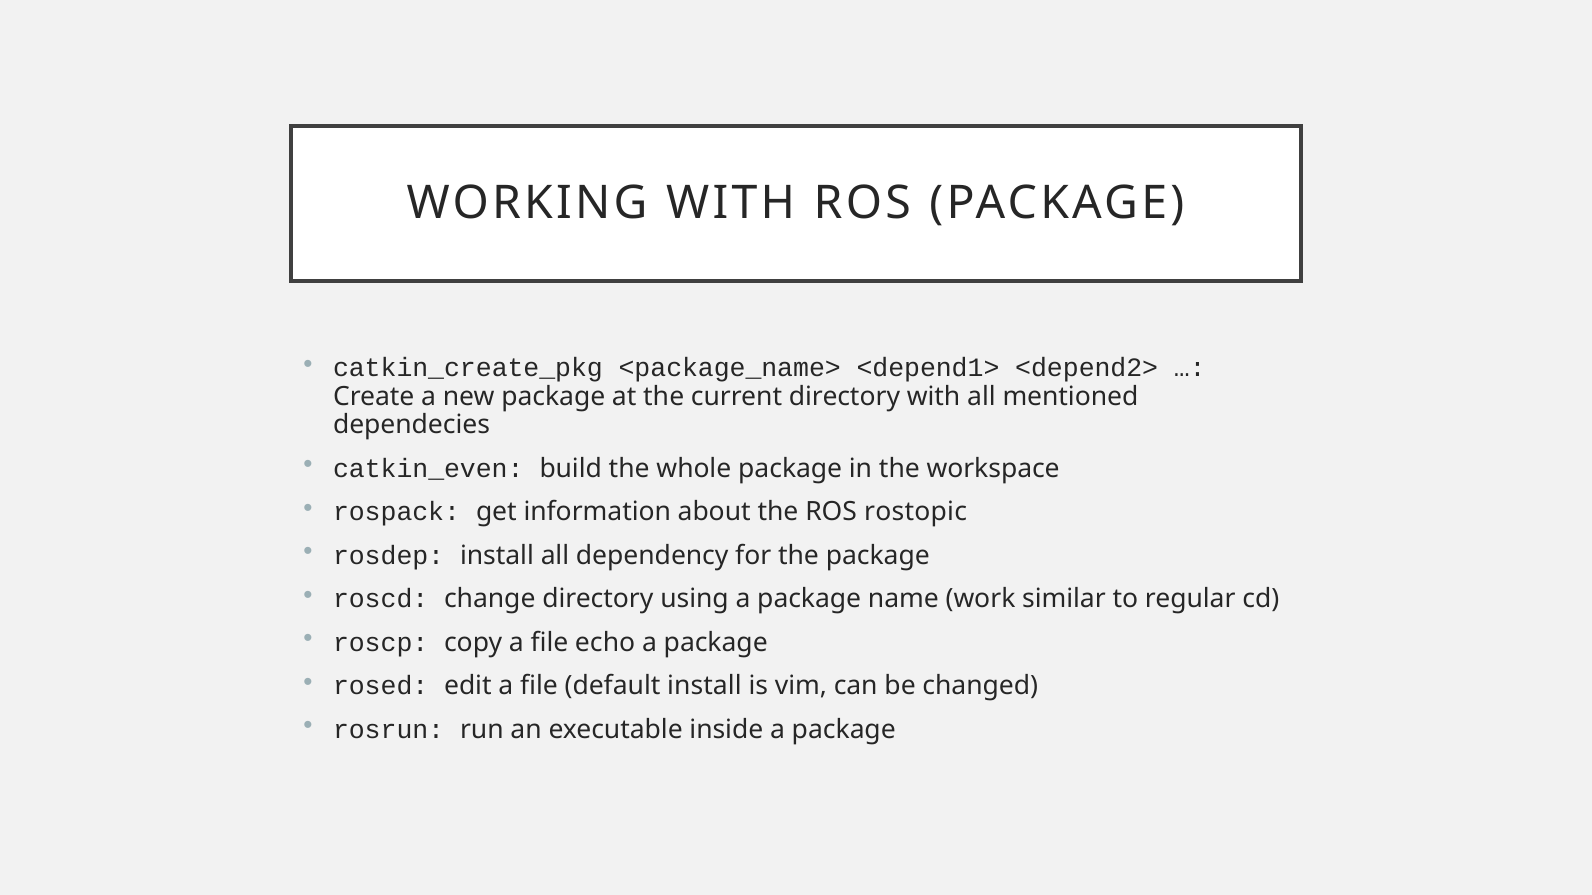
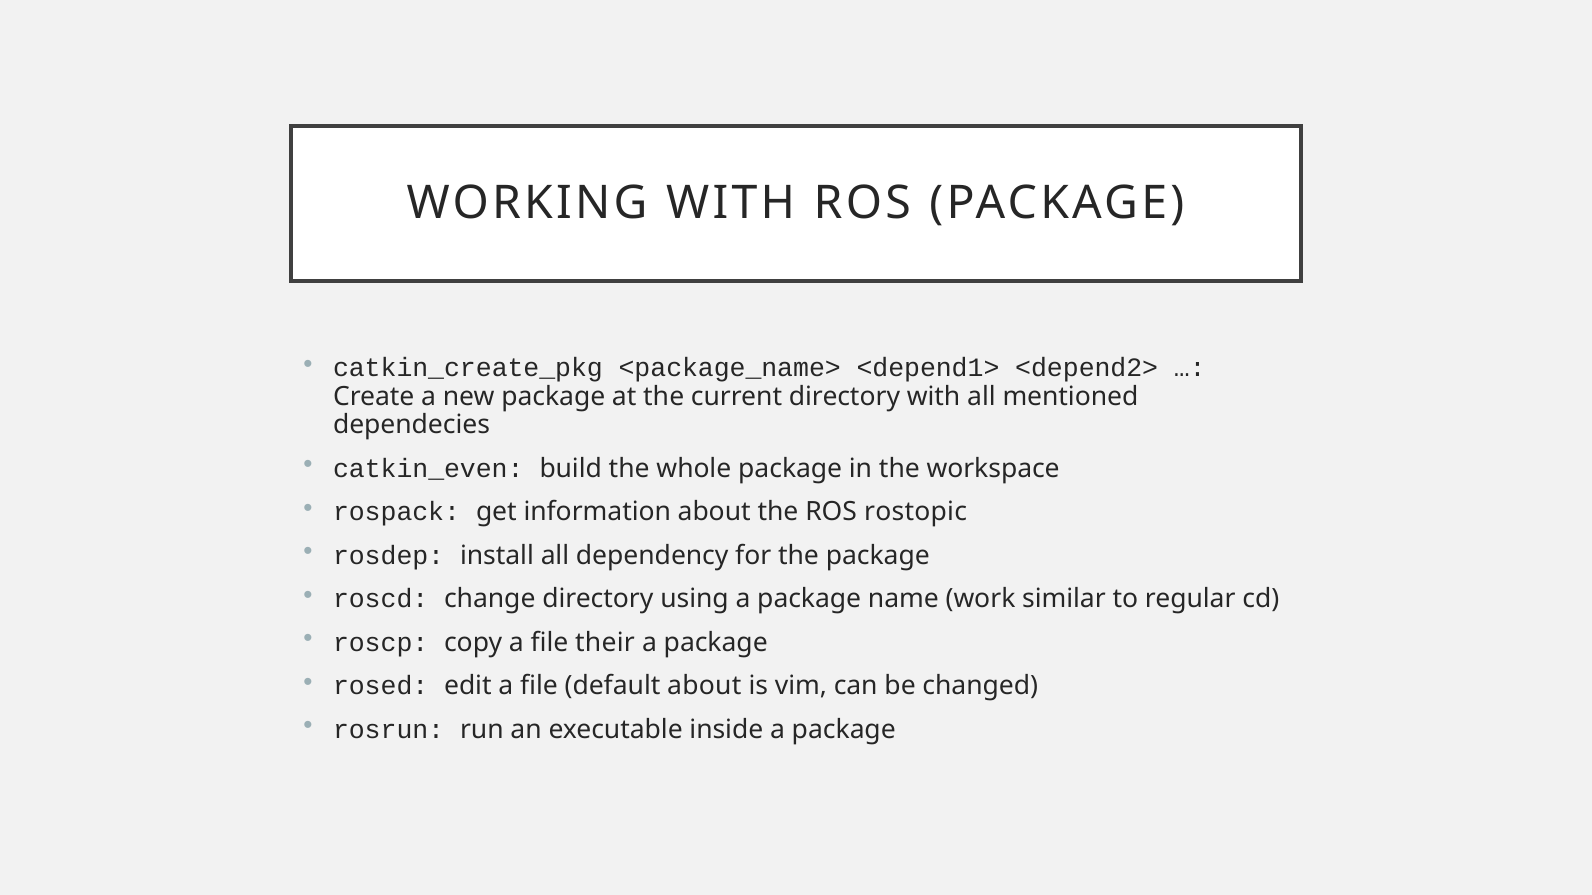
echo: echo -> their
default install: install -> about
